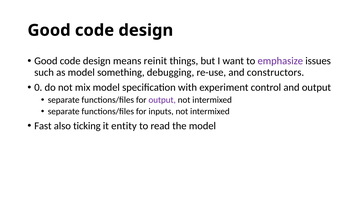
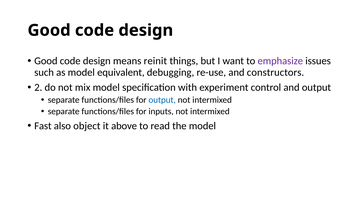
something: something -> equivalent
0: 0 -> 2
output at (162, 100) colour: purple -> blue
ticking: ticking -> object
entity: entity -> above
